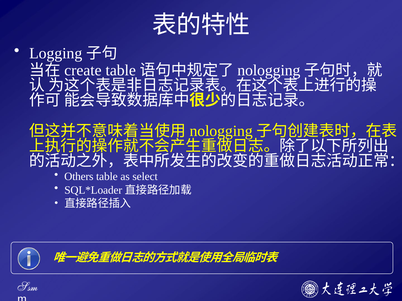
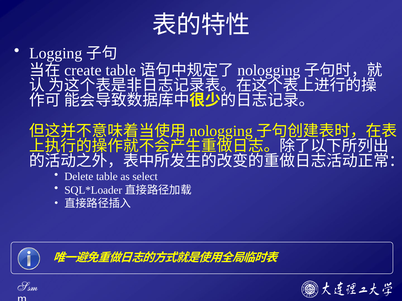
Others: Others -> Delete
